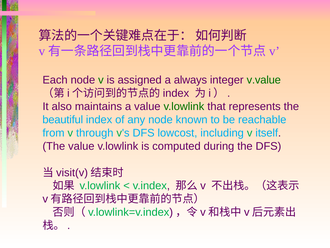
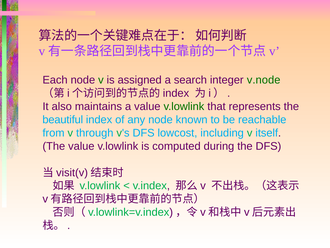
always: always -> search
v.value: v.value -> v.node
